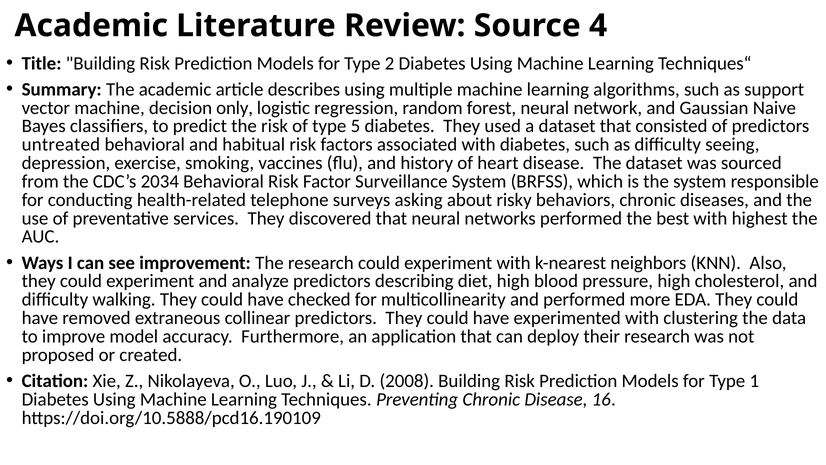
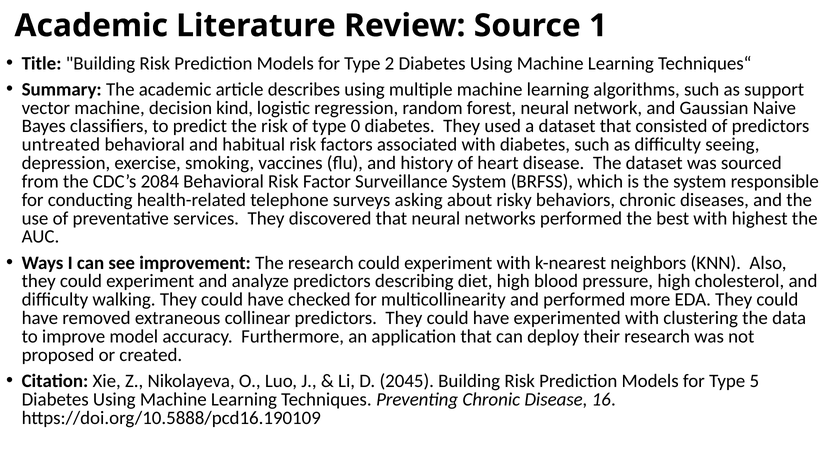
4: 4 -> 1
only: only -> kind
5: 5 -> 0
2034: 2034 -> 2084
2008: 2008 -> 2045
1: 1 -> 5
